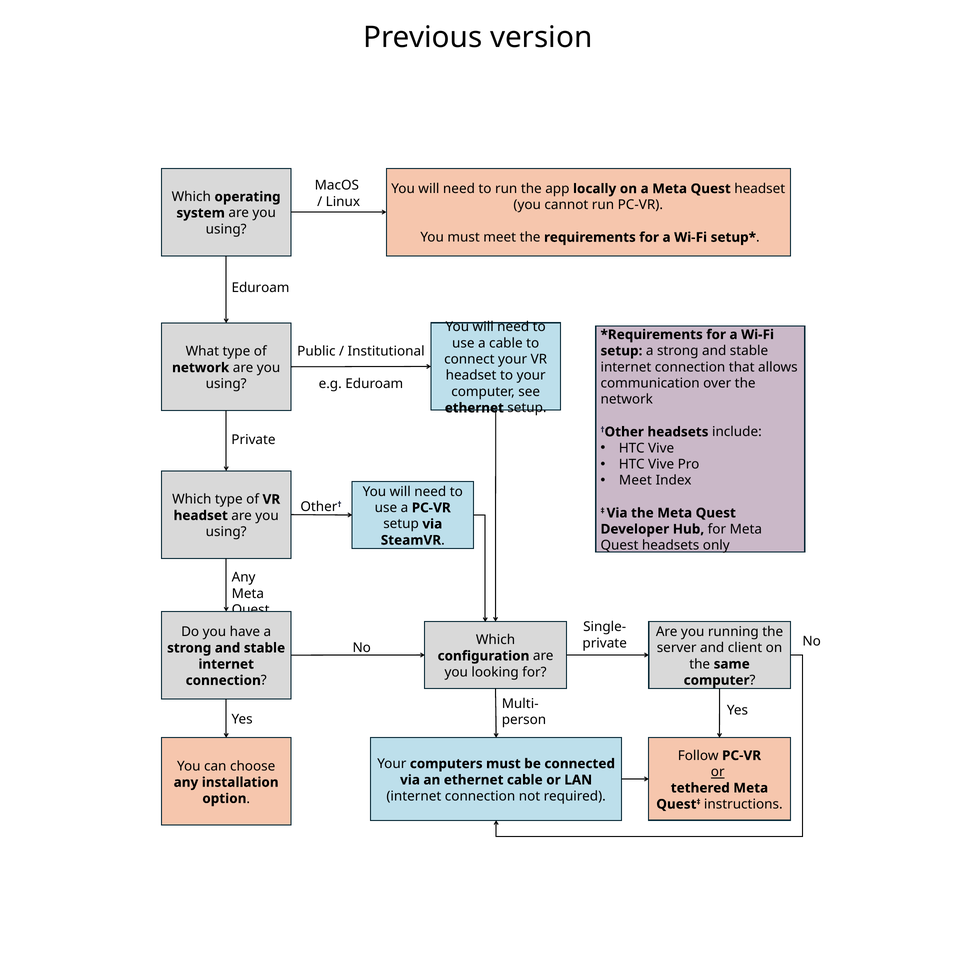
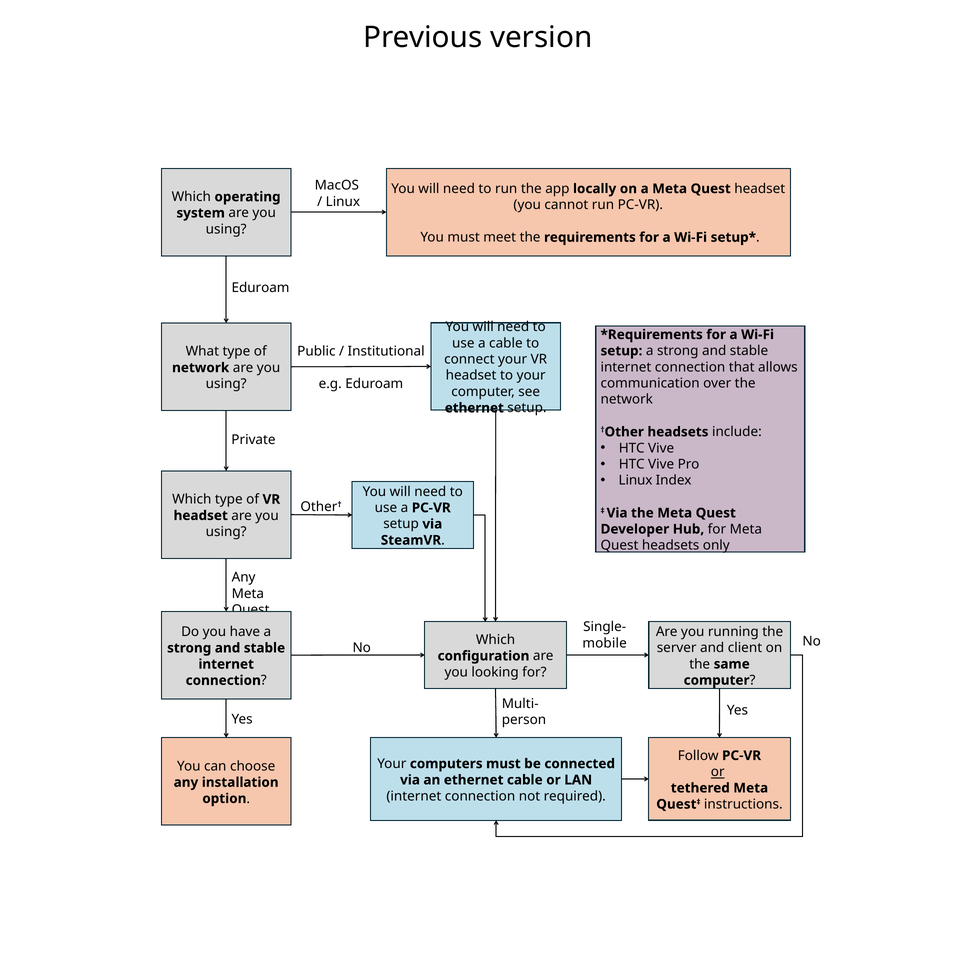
Meet at (635, 481): Meet -> Linux
private at (605, 643): private -> mobile
